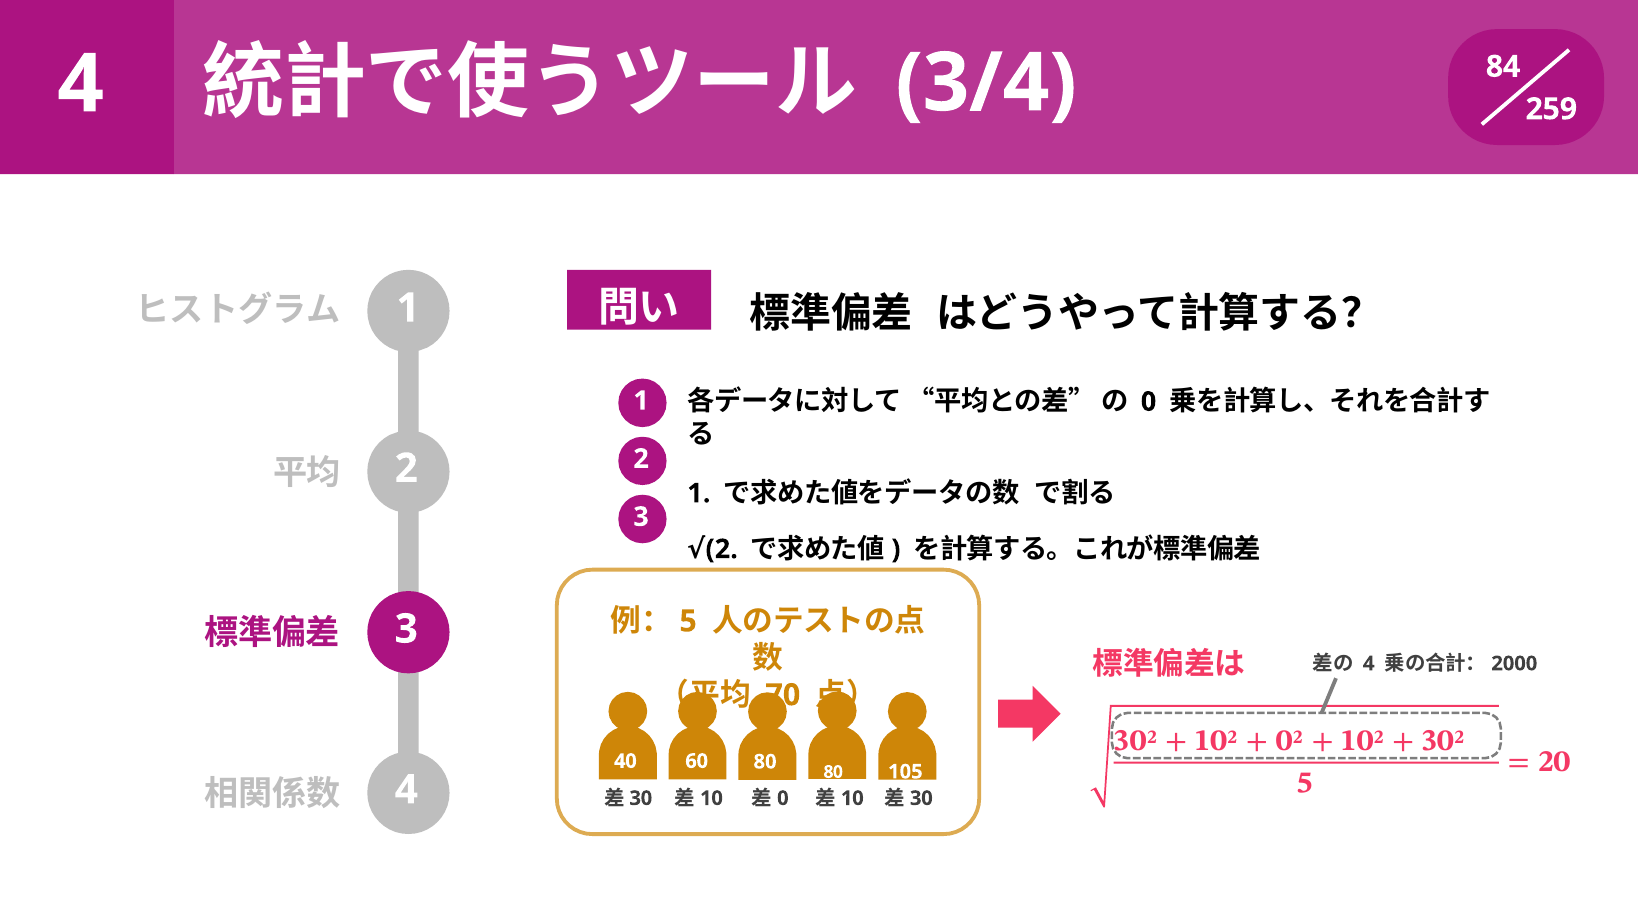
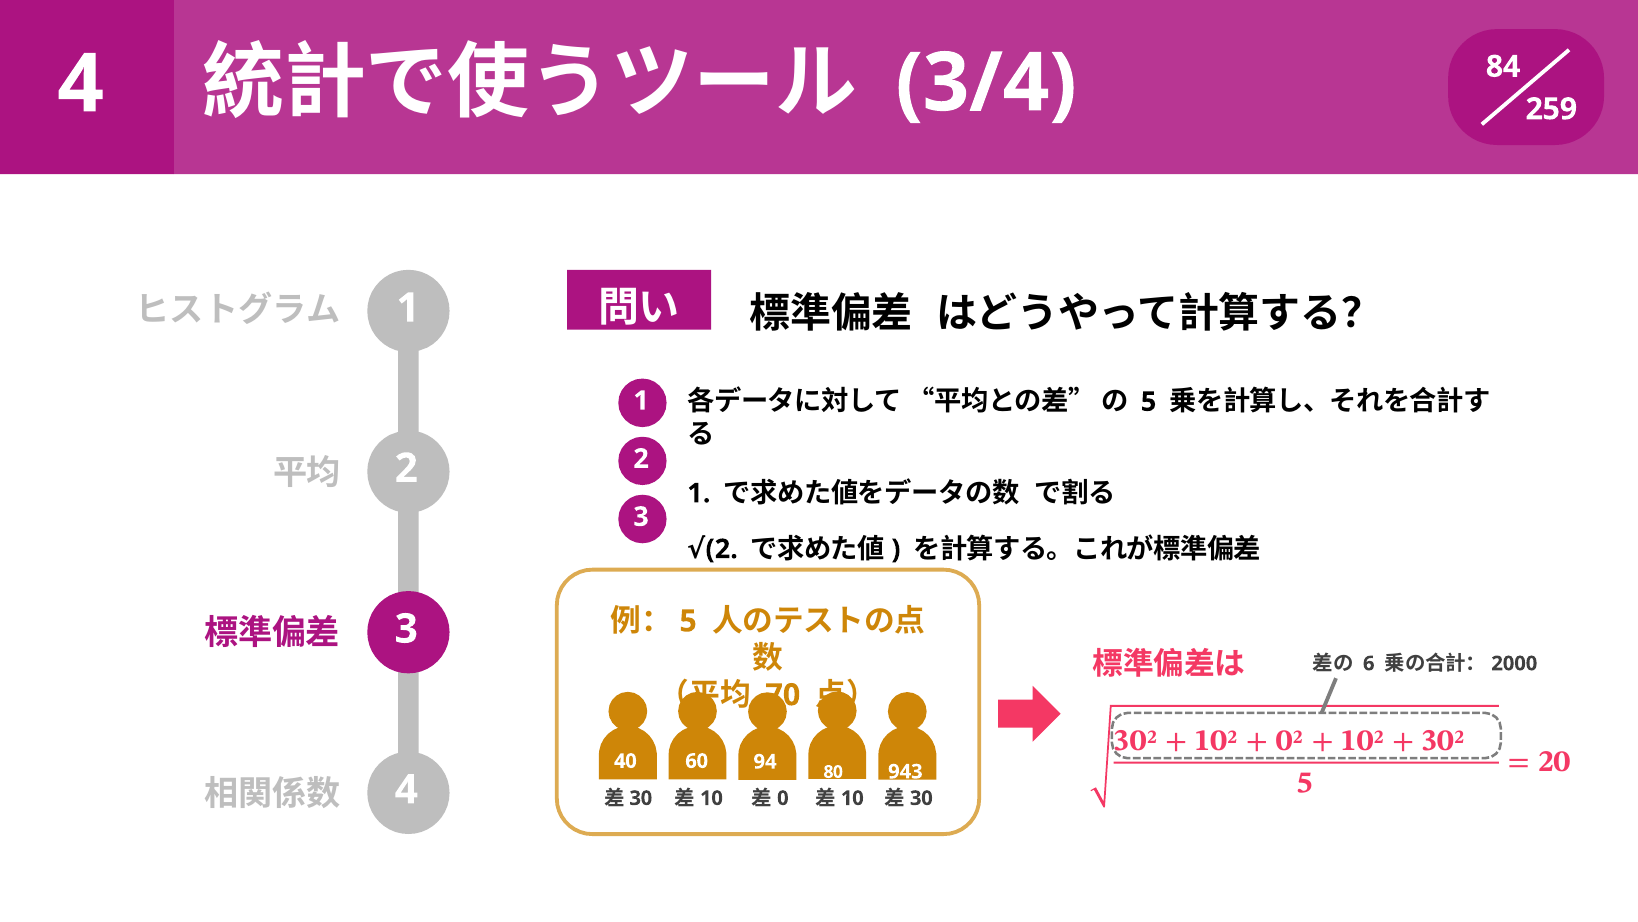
0 at (1149, 402): 0 -> 5
4 at (1369, 663): 4 -> 6
60 80: 80 -> 94
105: 105 -> 943
